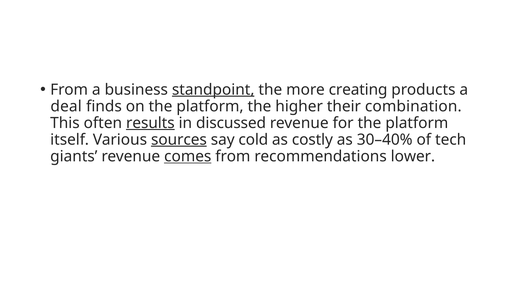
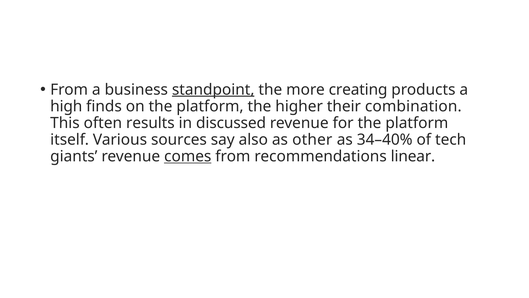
deal: deal -> high
results underline: present -> none
sources underline: present -> none
cold: cold -> also
costly: costly -> other
30–40%: 30–40% -> 34–40%
lower: lower -> linear
